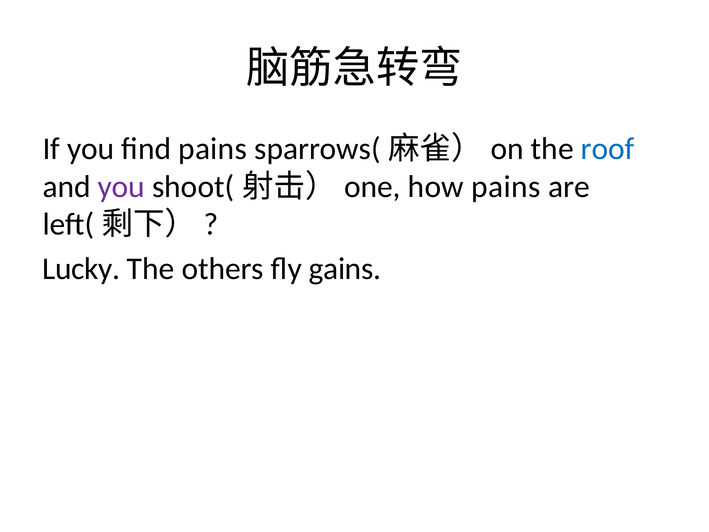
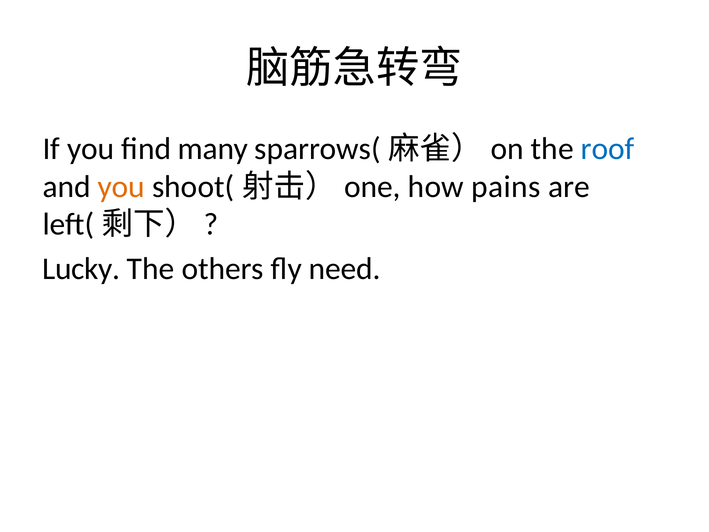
find pains: pains -> many
you at (121, 187) colour: purple -> orange
gains: gains -> need
